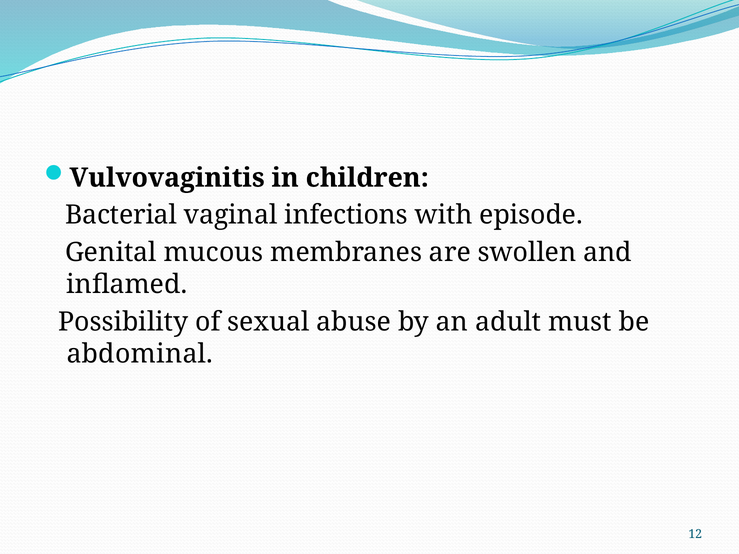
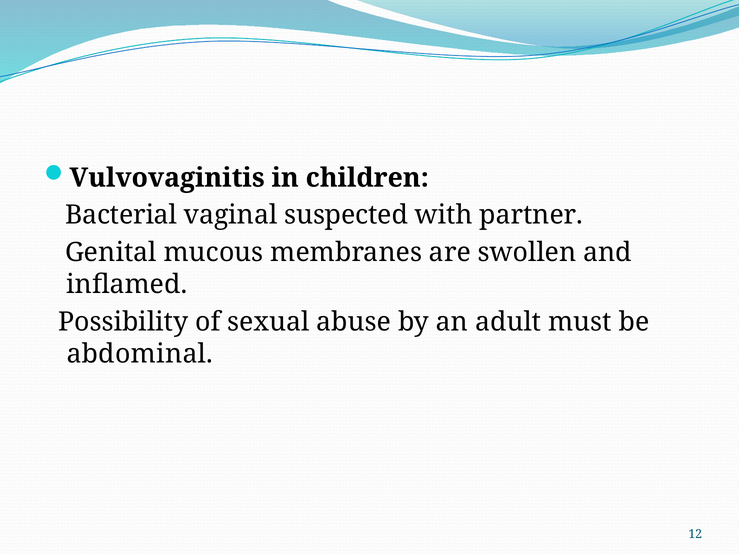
infections: infections -> suspected
episode: episode -> partner
